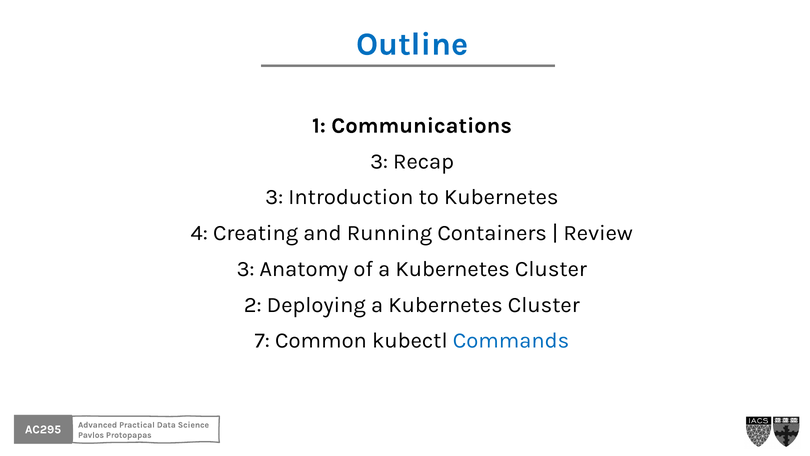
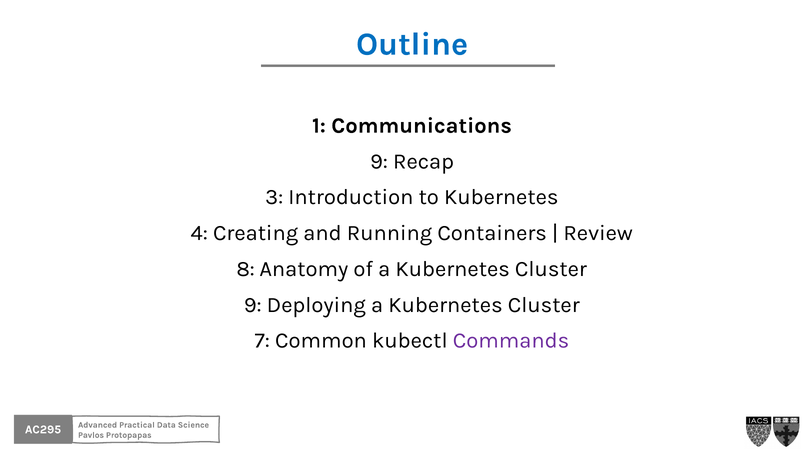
3 at (379, 161): 3 -> 9
3 at (246, 269): 3 -> 8
2 at (253, 305): 2 -> 9
Commands colour: blue -> purple
